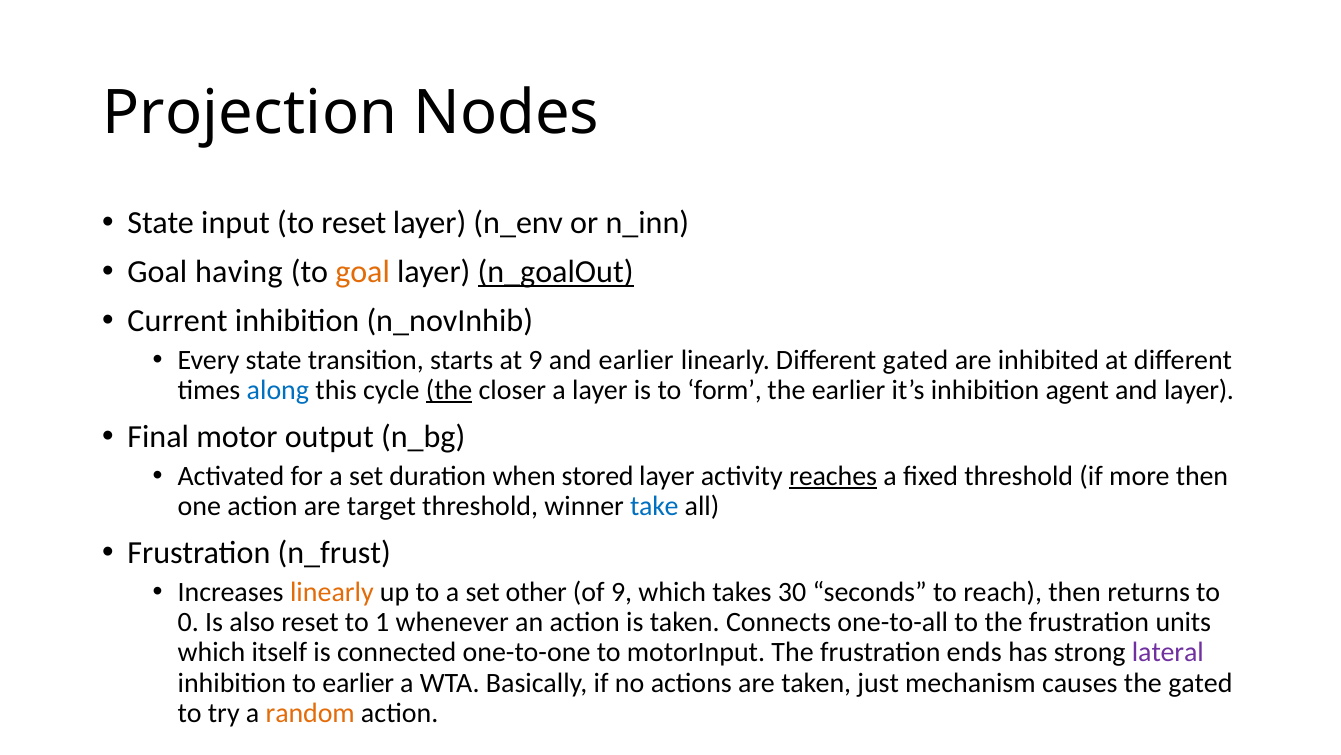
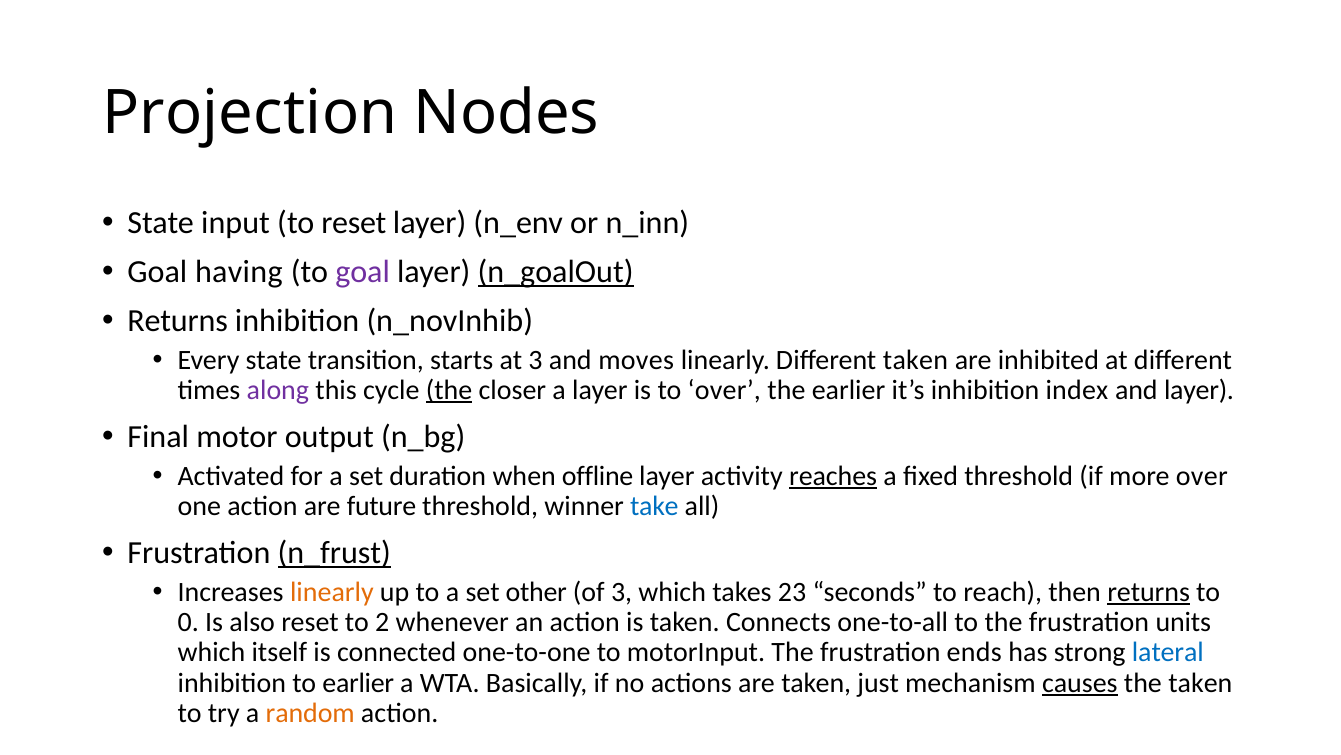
goal at (363, 272) colour: orange -> purple
Current at (178, 320): Current -> Returns
at 9: 9 -> 3
and earlier: earlier -> moves
Different gated: gated -> taken
along colour: blue -> purple
to form: form -> over
agent: agent -> index
stored: stored -> offline
more then: then -> over
target: target -> future
n_frust underline: none -> present
of 9: 9 -> 3
30: 30 -> 23
returns at (1149, 592) underline: none -> present
1: 1 -> 2
lateral colour: purple -> blue
causes underline: none -> present
the gated: gated -> taken
